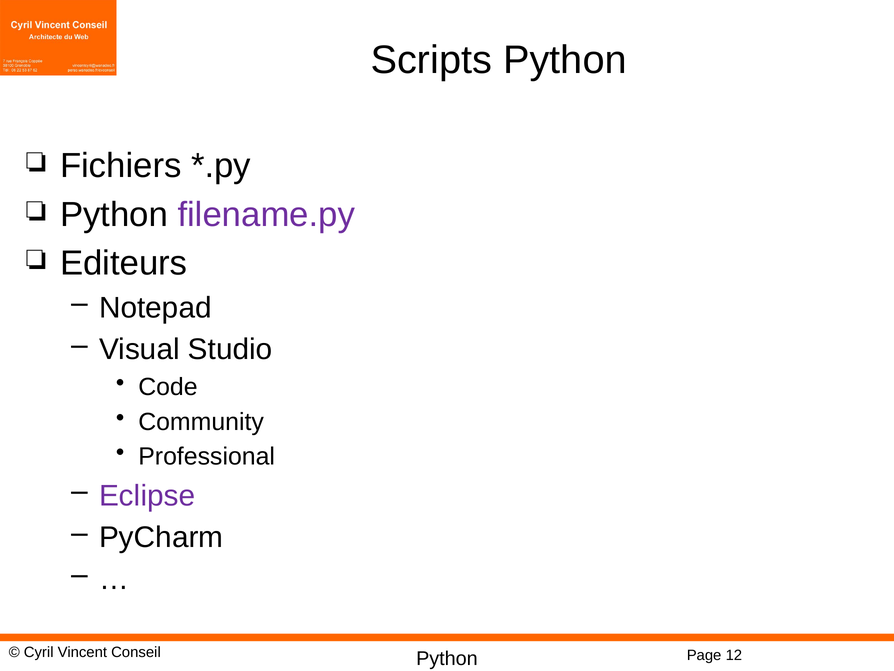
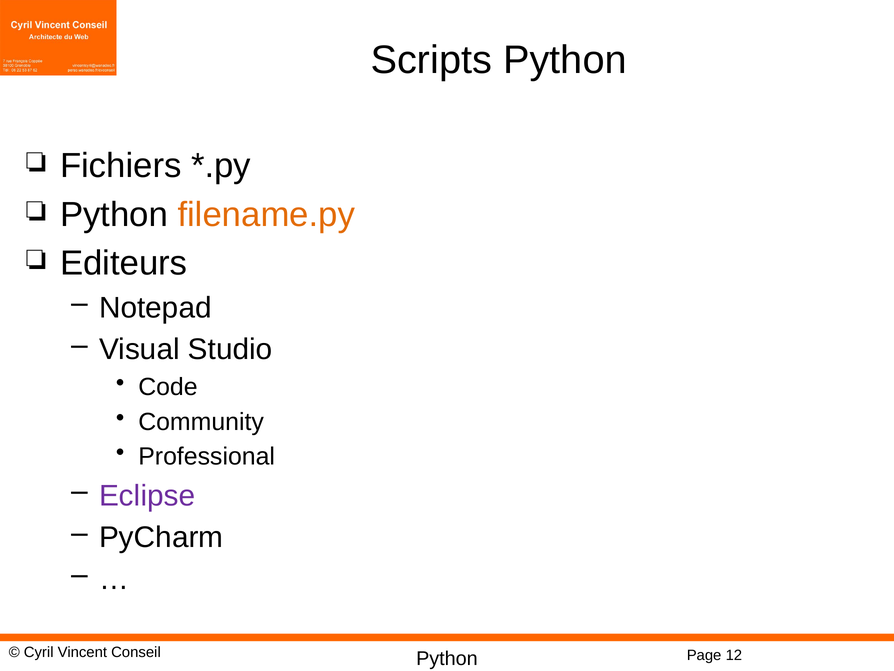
filename.py colour: purple -> orange
